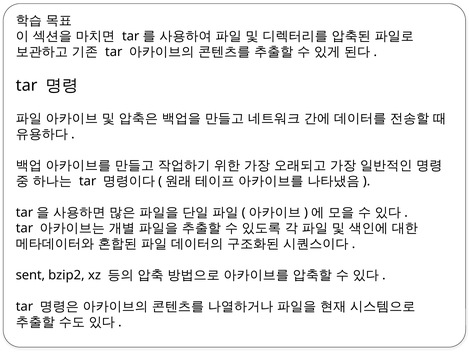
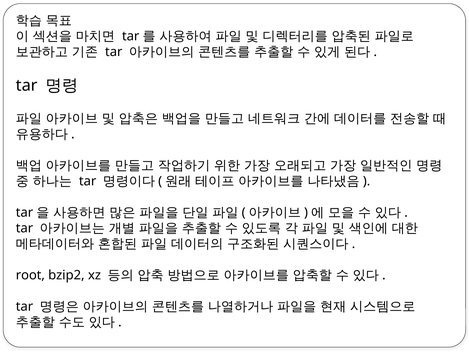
sent: sent -> root
